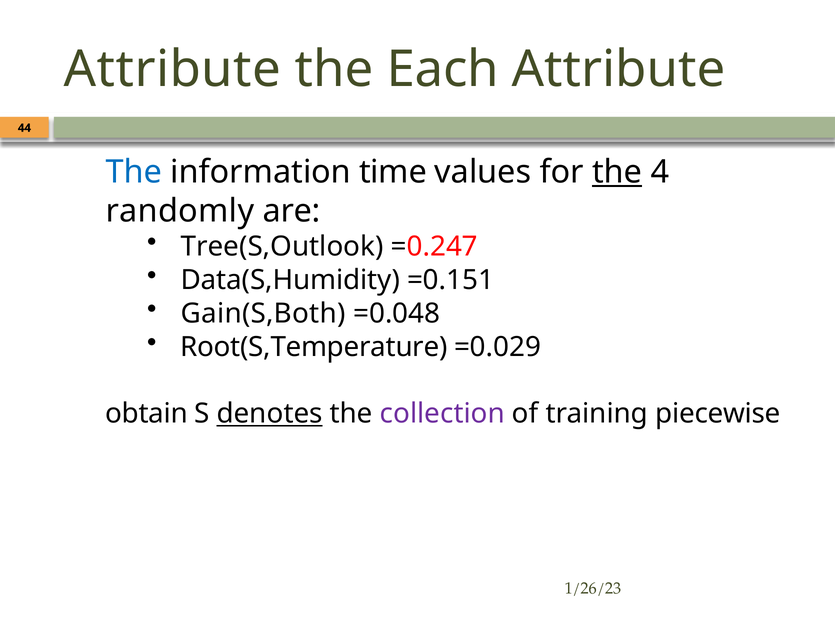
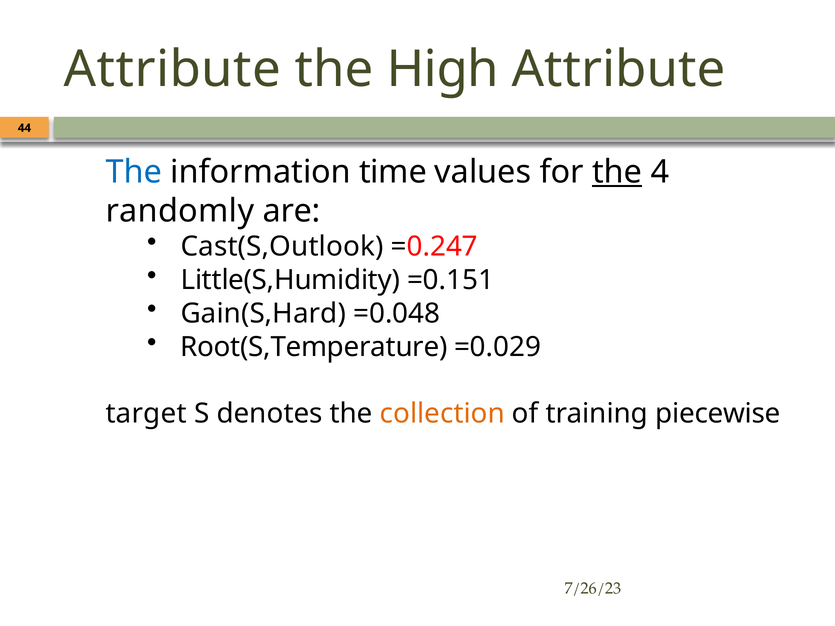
Each: Each -> High
Tree(S,Outlook: Tree(S,Outlook -> Cast(S,Outlook
Data(S,Humidity: Data(S,Humidity -> Little(S,Humidity
Gain(S,Both: Gain(S,Both -> Gain(S,Hard
obtain: obtain -> target
denotes underline: present -> none
collection colour: purple -> orange
1/26/23: 1/26/23 -> 7/26/23
